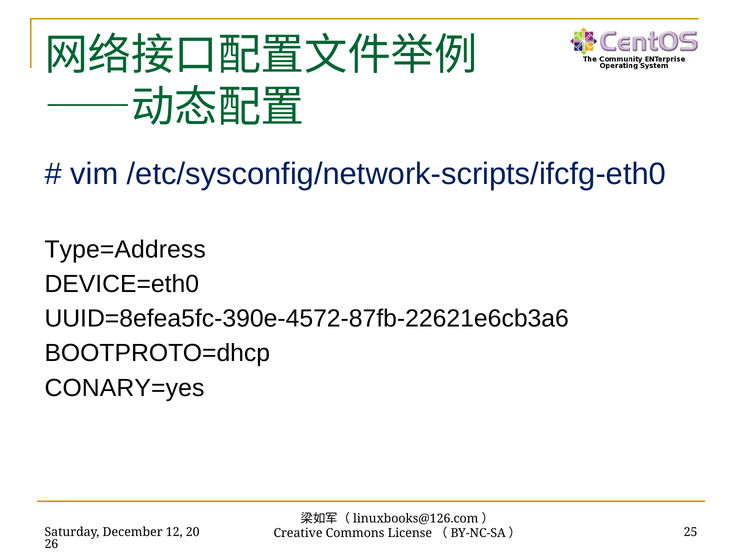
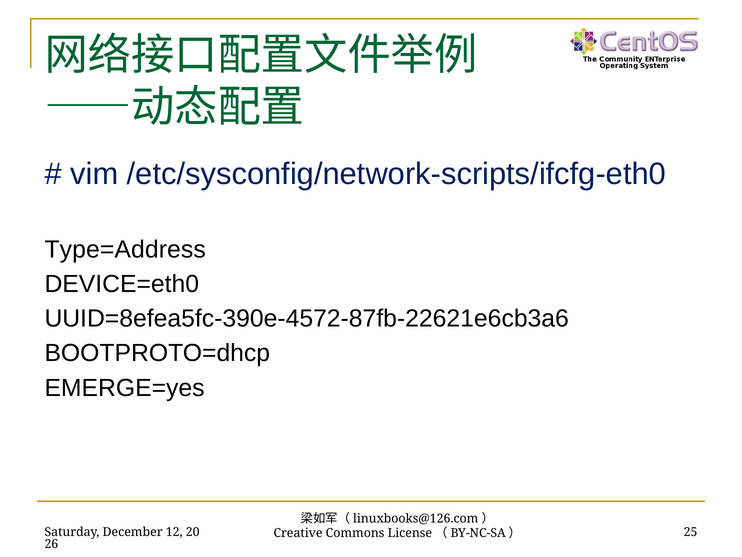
CONARY=yes: CONARY=yes -> EMERGE=yes
